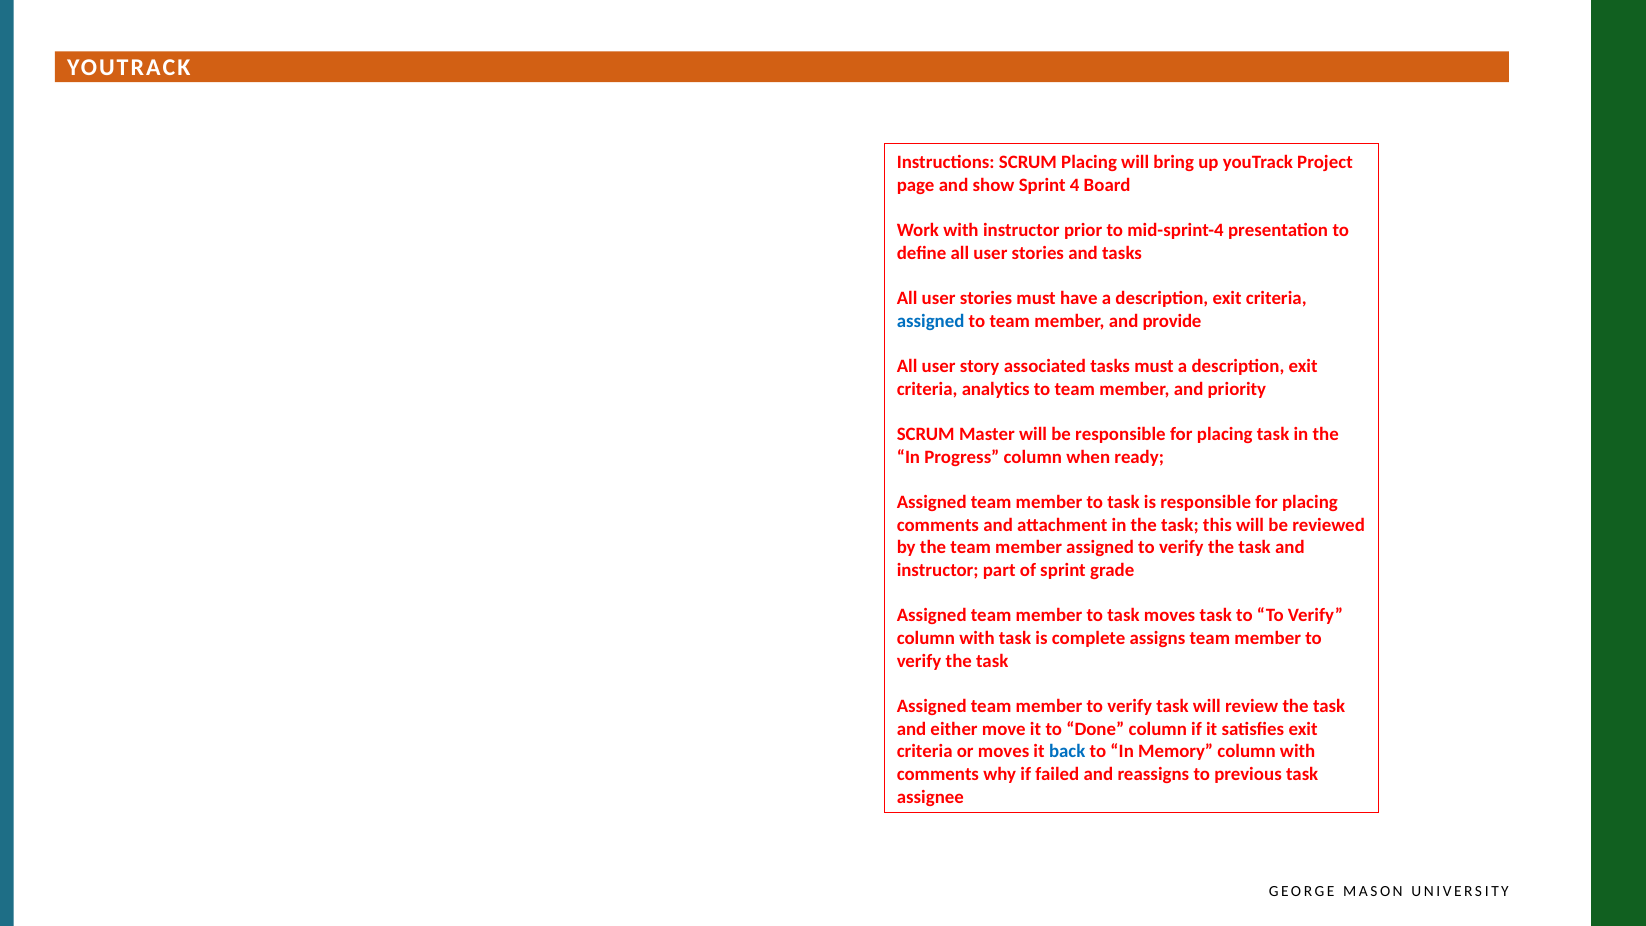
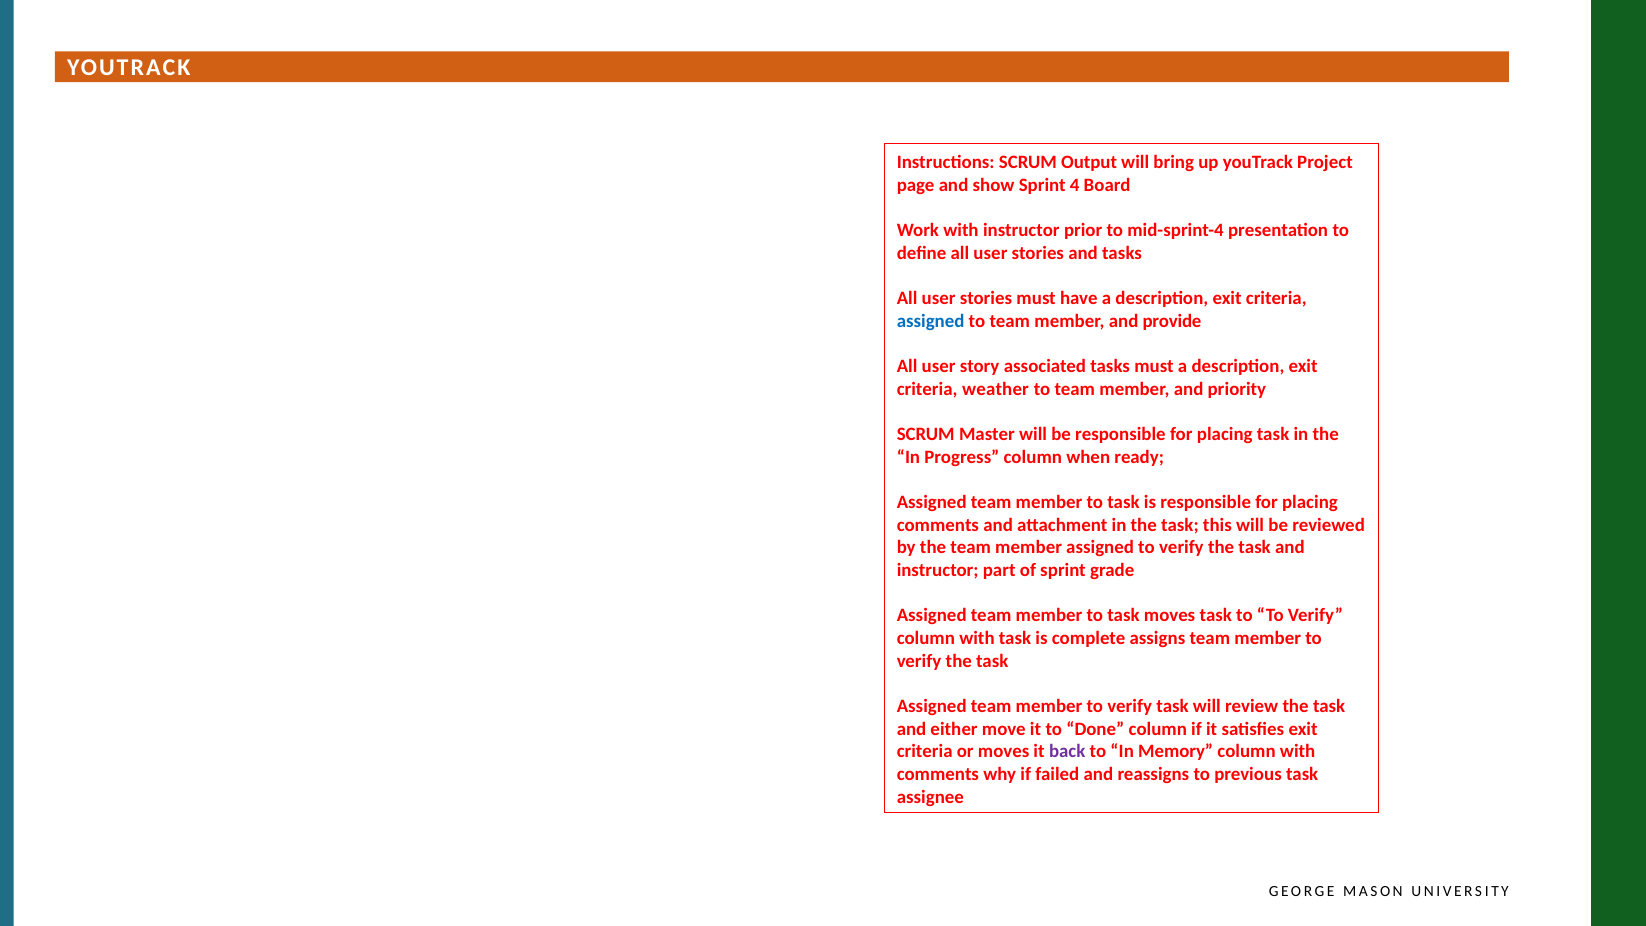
SCRUM Placing: Placing -> Output
analytics: analytics -> weather
back colour: blue -> purple
